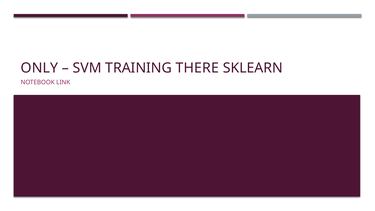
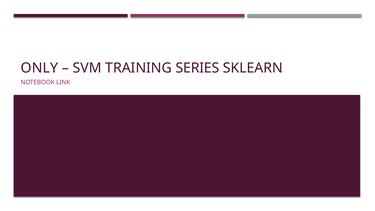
THERE: THERE -> SERIES
